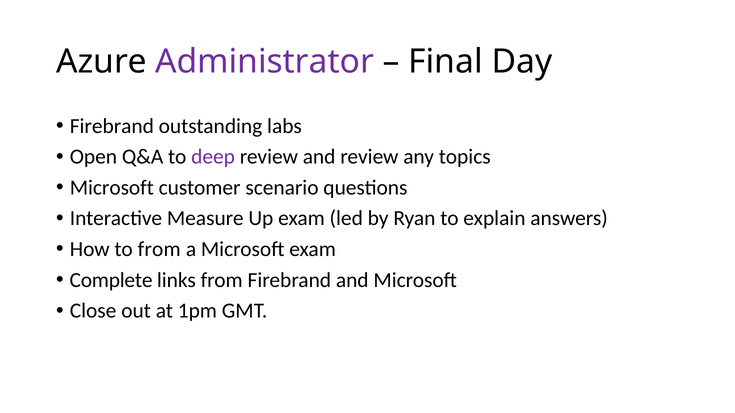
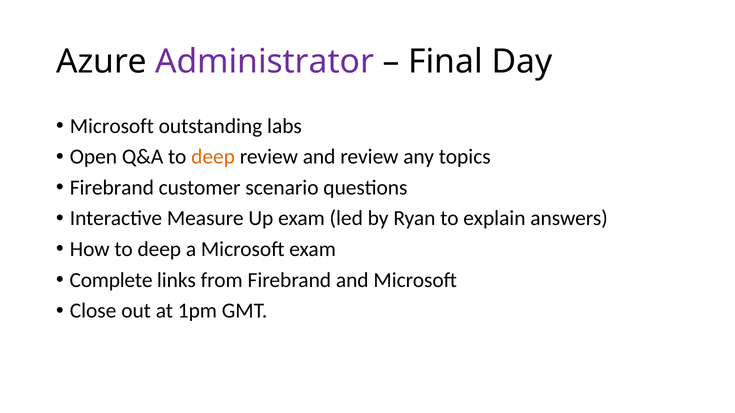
Firebrand at (112, 126): Firebrand -> Microsoft
deep at (213, 157) colour: purple -> orange
Microsoft at (112, 188): Microsoft -> Firebrand
How to from: from -> deep
